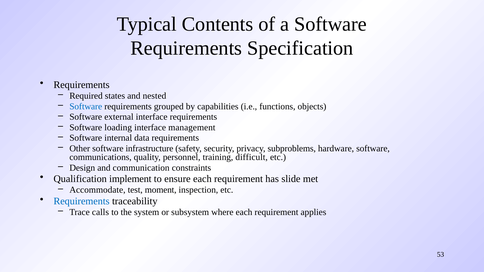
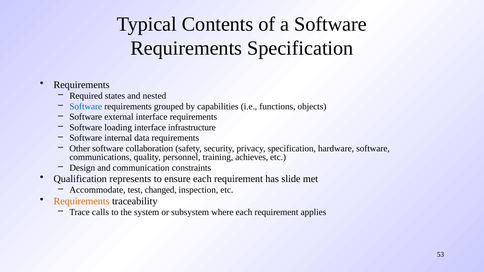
management: management -> infrastructure
infrastructure: infrastructure -> collaboration
privacy subproblems: subproblems -> specification
difficult: difficult -> achieves
implement: implement -> represents
moment: moment -> changed
Requirements at (82, 201) colour: blue -> orange
